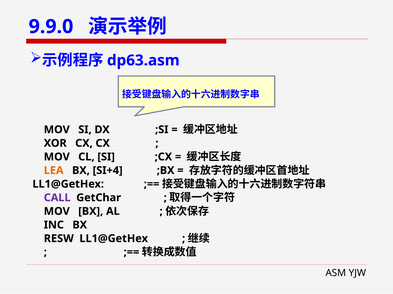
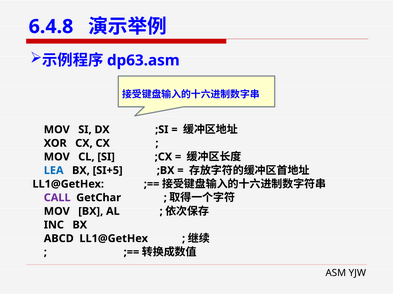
9.9.0: 9.9.0 -> 6.4.8
LEA colour: orange -> blue
SI+4: SI+4 -> SI+5
RESW: RESW -> ABCD
